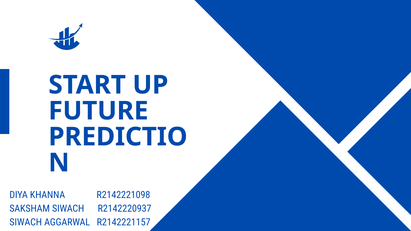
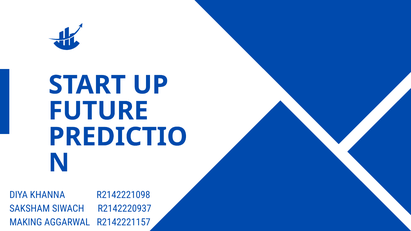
SIWACH at (26, 223): SIWACH -> MAKING
